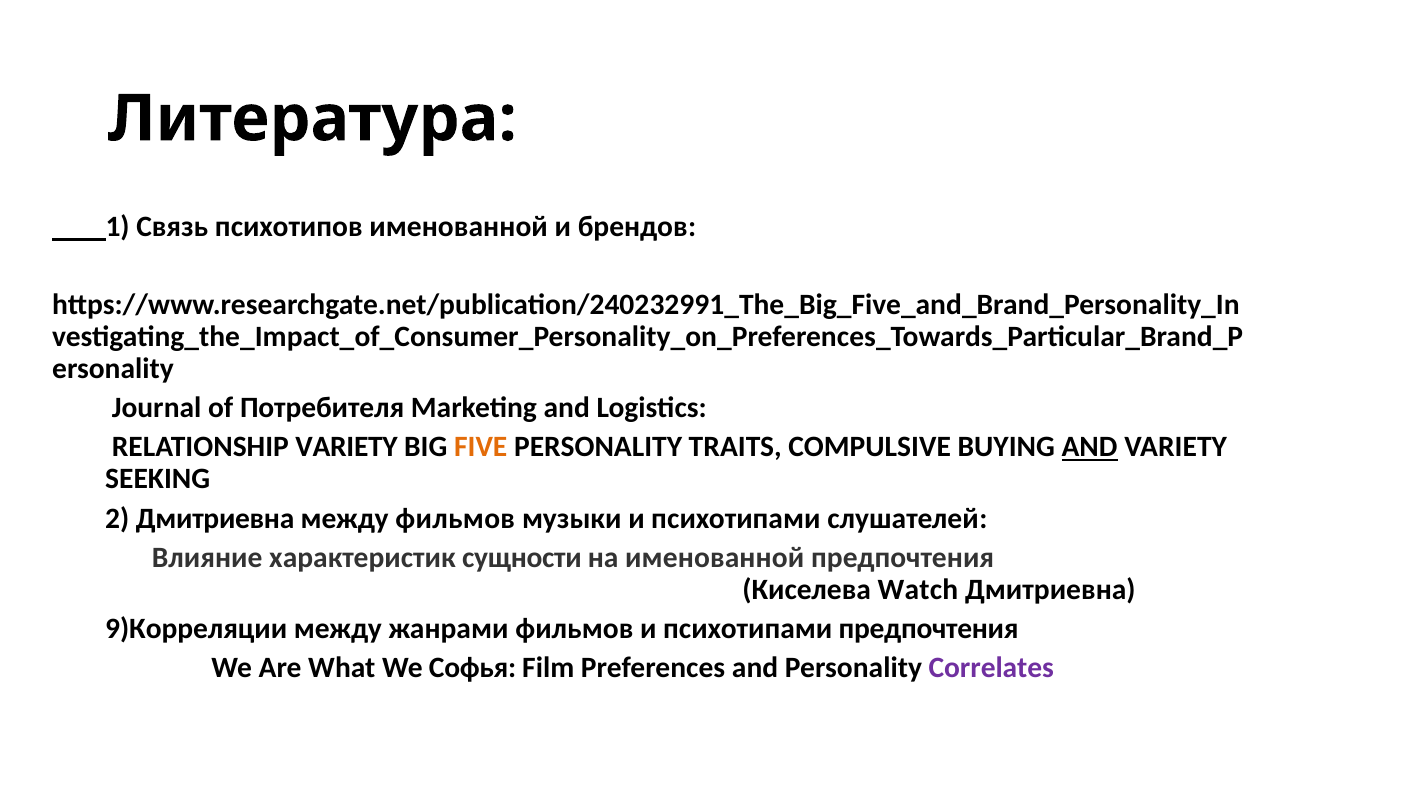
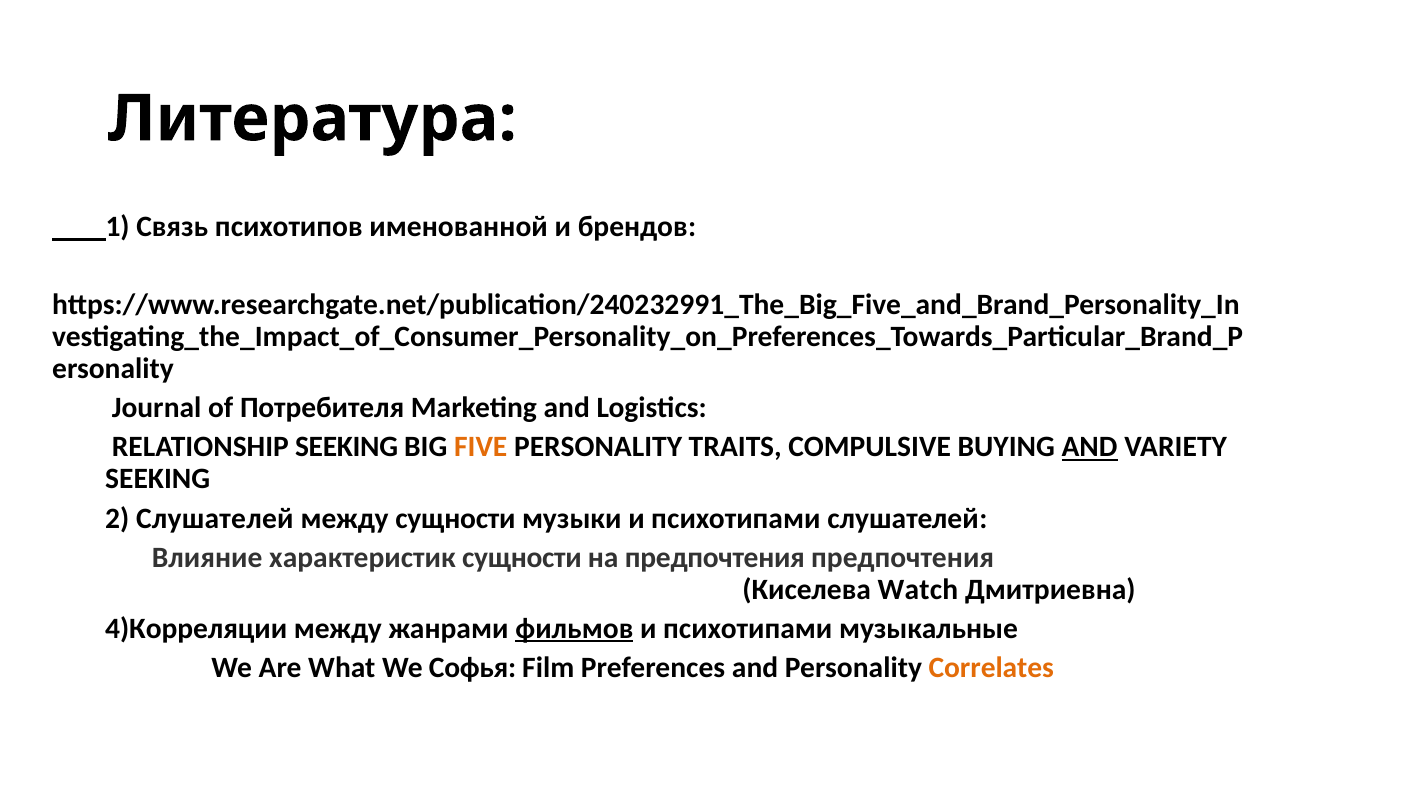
RELATIONSHIP VARIETY: VARIETY -> SEEKING
2 Дмитриевна: Дмитриевна -> Слушателей
между фильмов: фильмов -> сущности
на именованной: именованной -> предпочтения
9)Корреляции: 9)Корреляции -> 4)Корреляции
фильмов at (574, 629) underline: none -> present
психотипами предпочтения: предпочтения -> музыкальные
Correlates colour: purple -> orange
